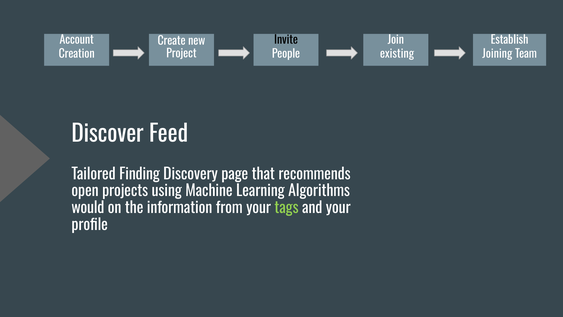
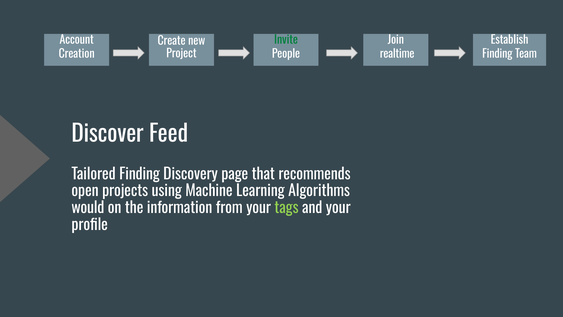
Invite colour: black -> green
existing: existing -> realtime
Joining at (497, 54): Joining -> Finding
